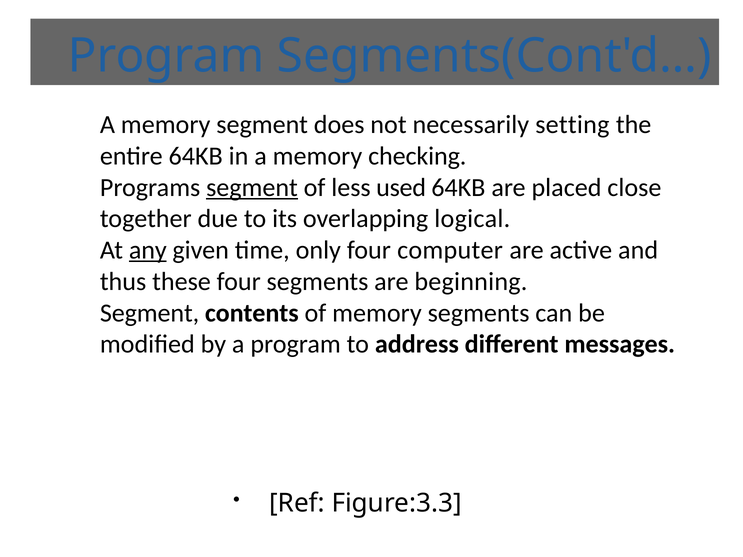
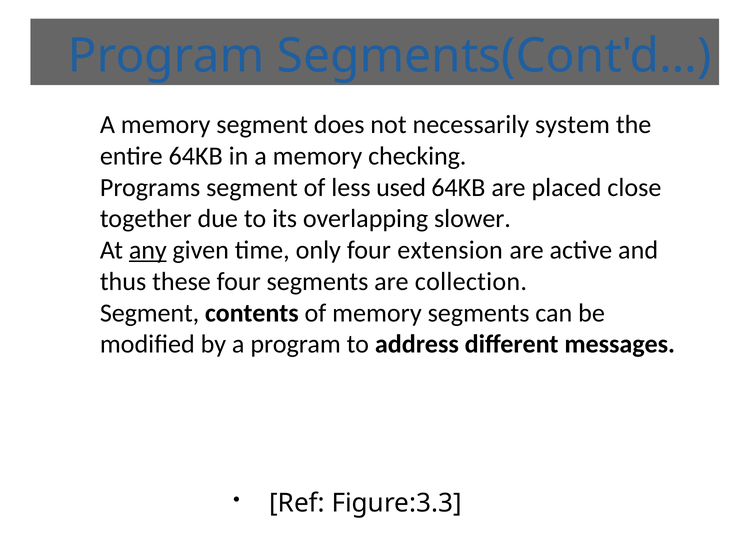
setting: setting -> system
segment at (252, 188) underline: present -> none
logical: logical -> slower
computer: computer -> extension
beginning: beginning -> collection
